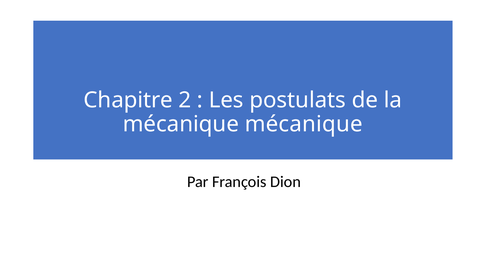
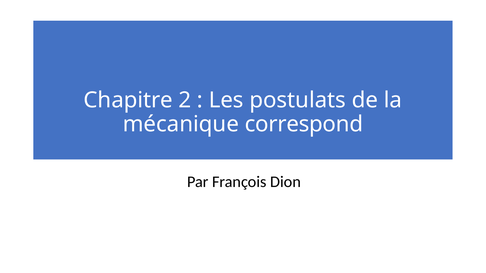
mécanique mécanique: mécanique -> correspond
